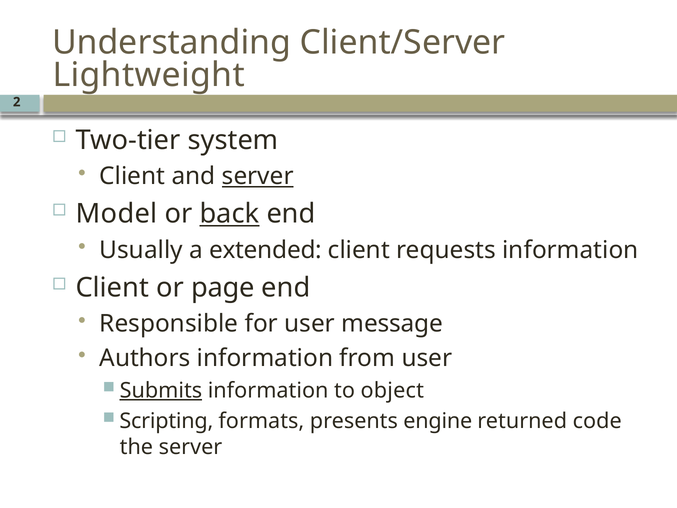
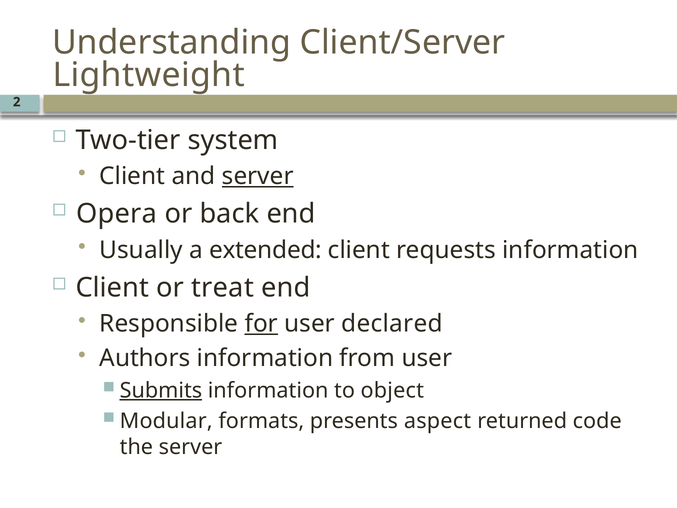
Model: Model -> Opera
back underline: present -> none
page: page -> treat
for underline: none -> present
message: message -> declared
Scripting: Scripting -> Modular
engine: engine -> aspect
